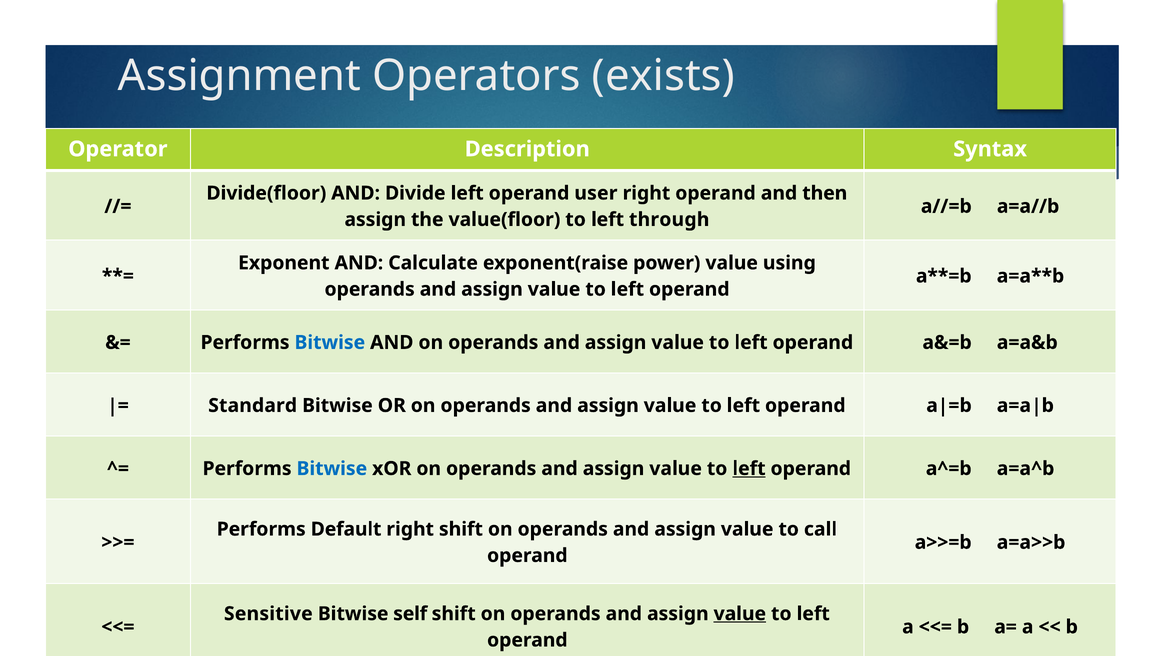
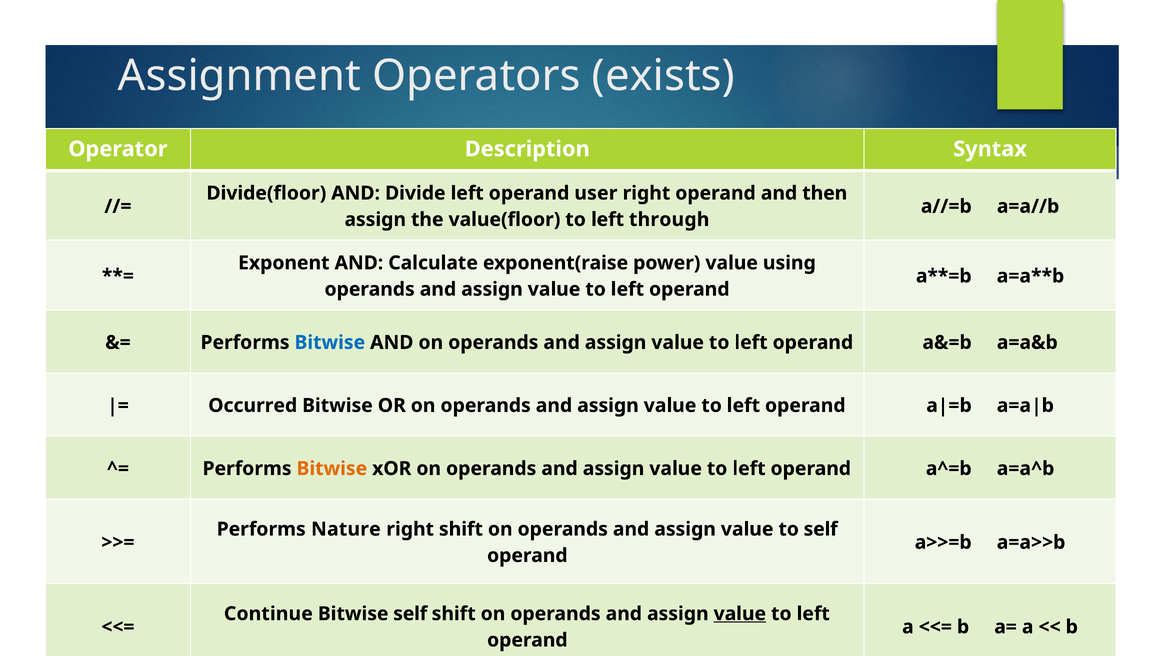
Standard: Standard -> Occurred
Bitwise at (332, 468) colour: blue -> orange
left at (749, 468) underline: present -> none
Default: Default -> Nature
to call: call -> self
Sensitive: Sensitive -> Continue
